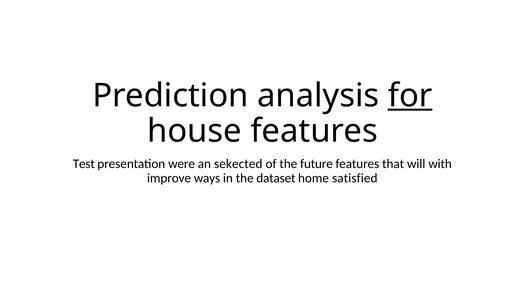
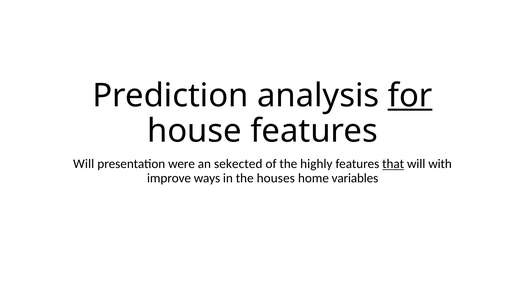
Test at (84, 164): Test -> Will
future: future -> highly
that underline: none -> present
dataset: dataset -> houses
satisfied: satisfied -> variables
